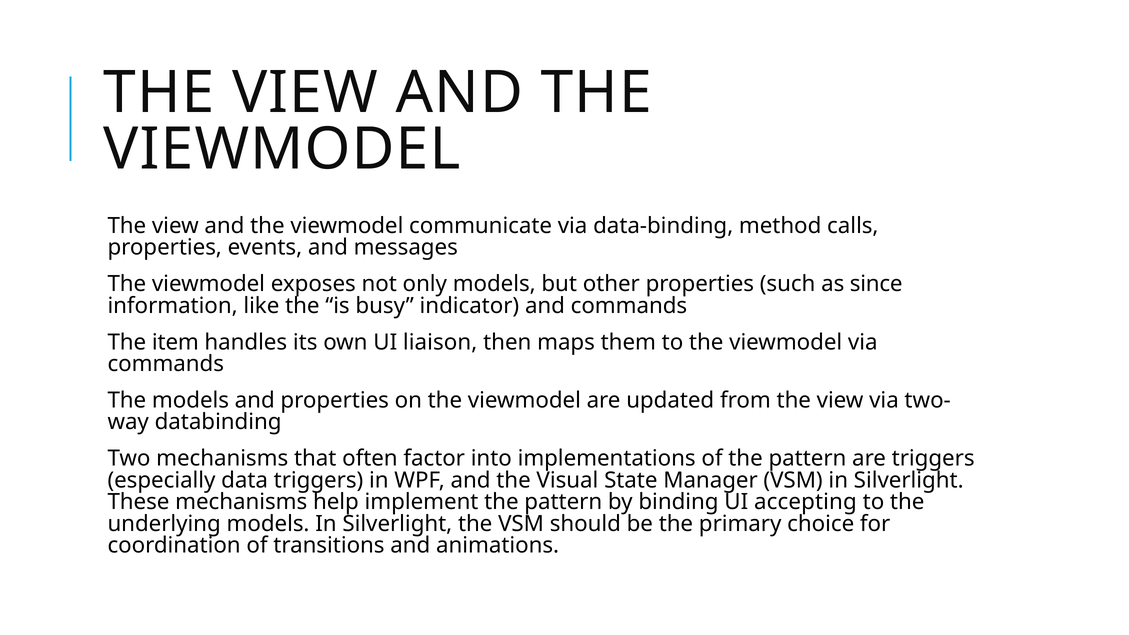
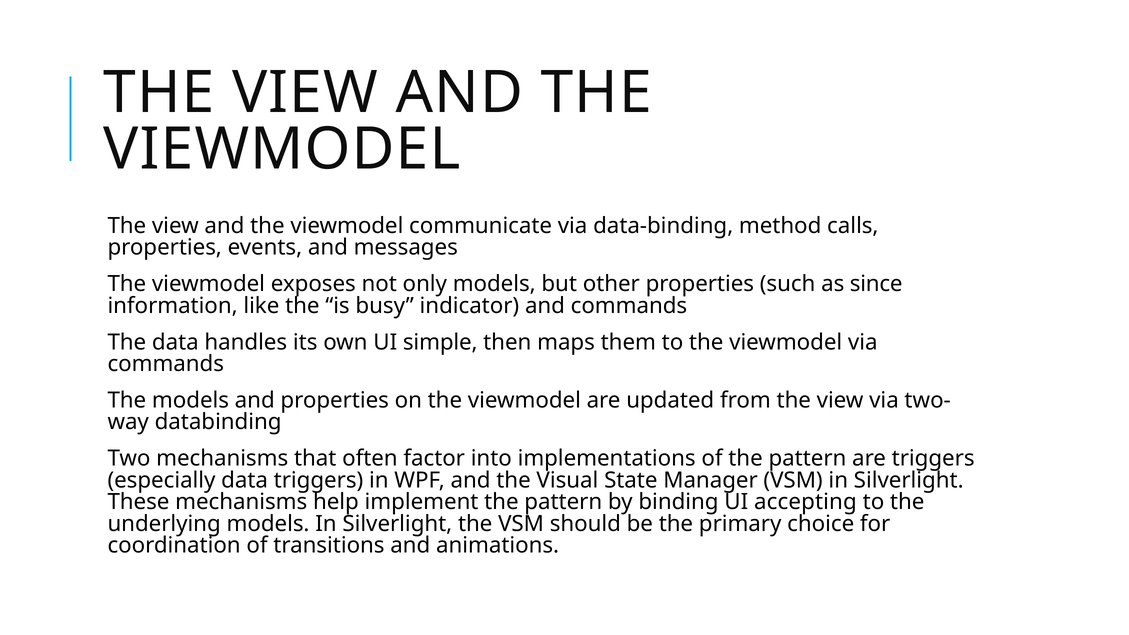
The item: item -> data
liaison: liaison -> simple
